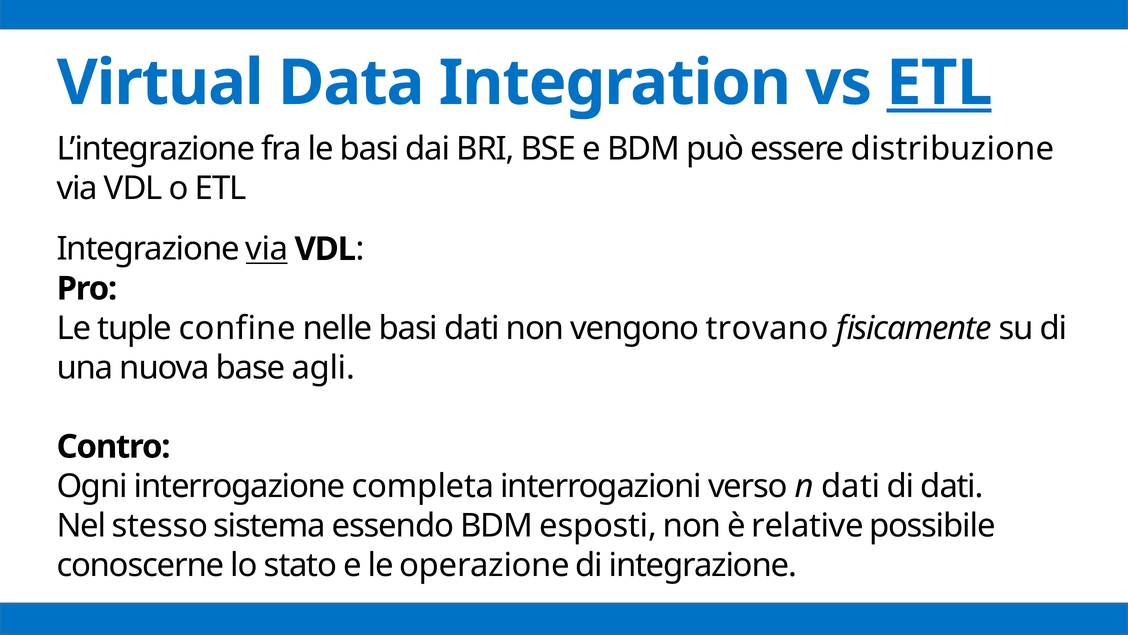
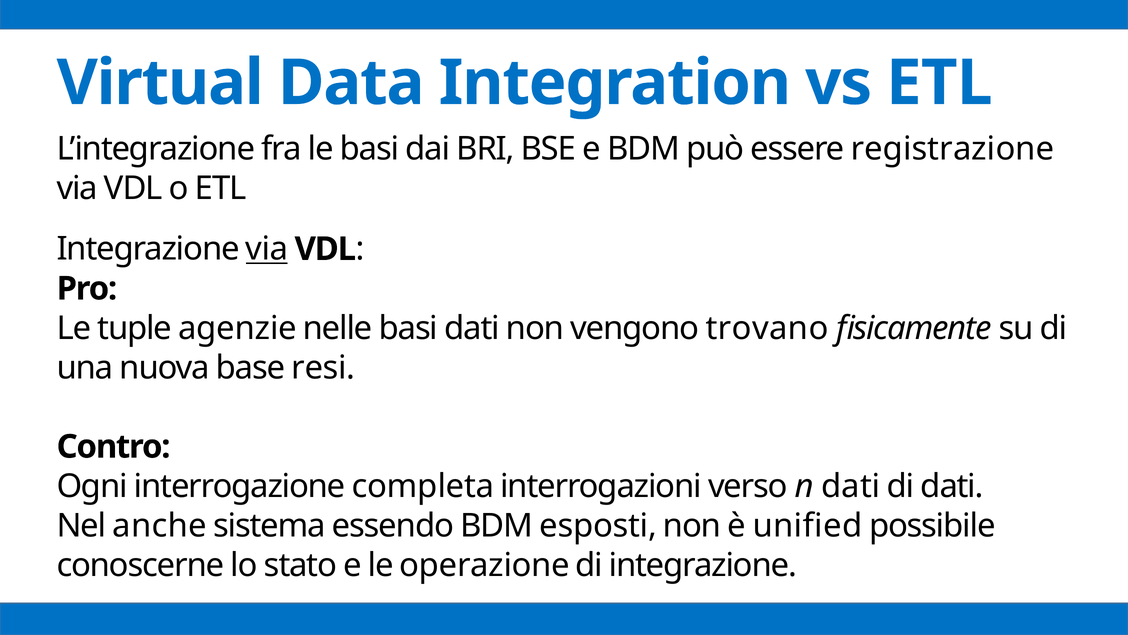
ETL at (939, 83) underline: present -> none
distribuzione: distribuzione -> registrazione
confine: confine -> agenzie
agli: agli -> resi
stesso: stesso -> anche
relative: relative -> unified
